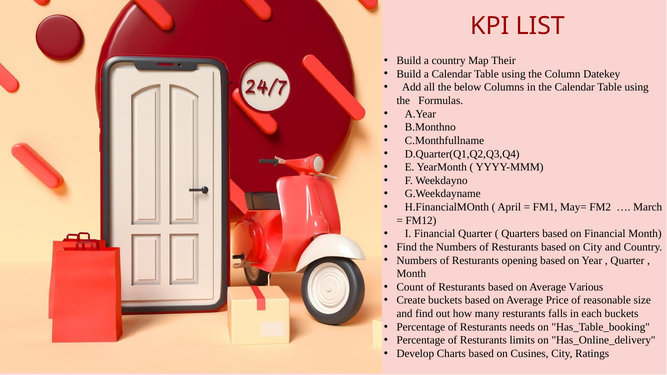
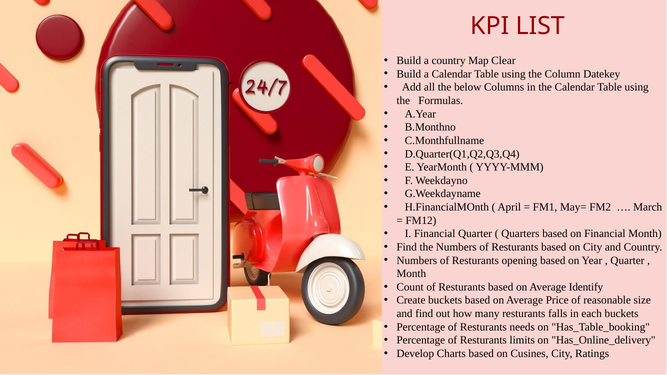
Their: Their -> Clear
Various: Various -> Identify
